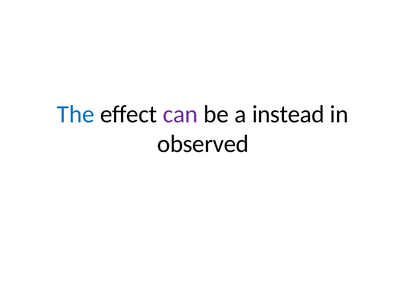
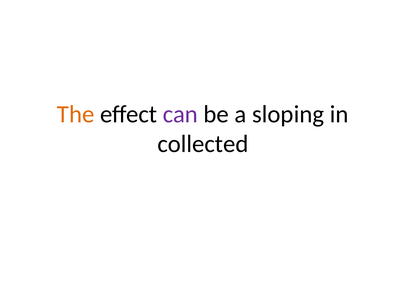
The colour: blue -> orange
instead: instead -> sloping
observed: observed -> collected
